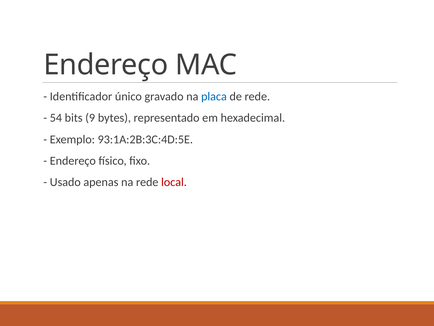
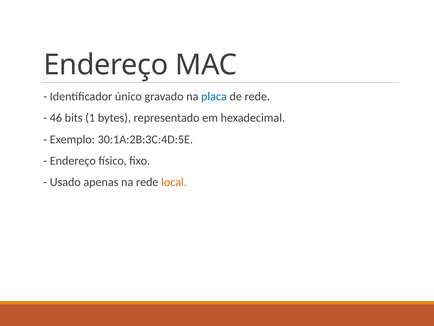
54: 54 -> 46
9: 9 -> 1
93:1A:2B:3C:4D:5E: 93:1A:2B:3C:4D:5E -> 30:1A:2B:3C:4D:5E
local colour: red -> orange
